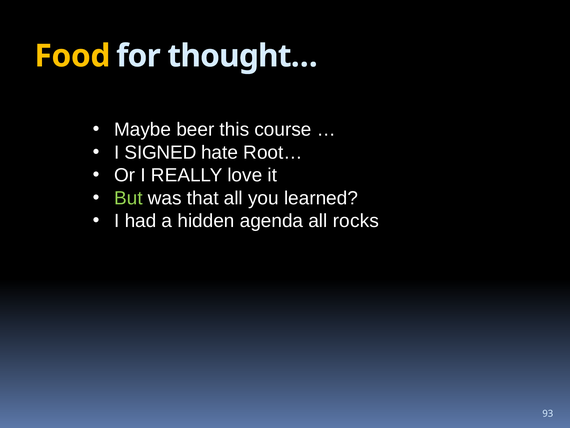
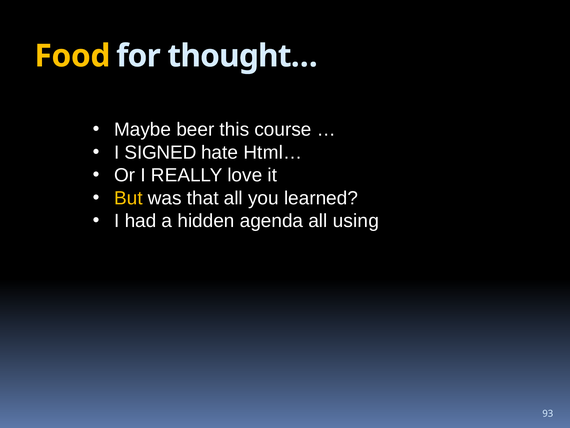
Root…: Root… -> Html…
But colour: light green -> yellow
rocks: rocks -> using
